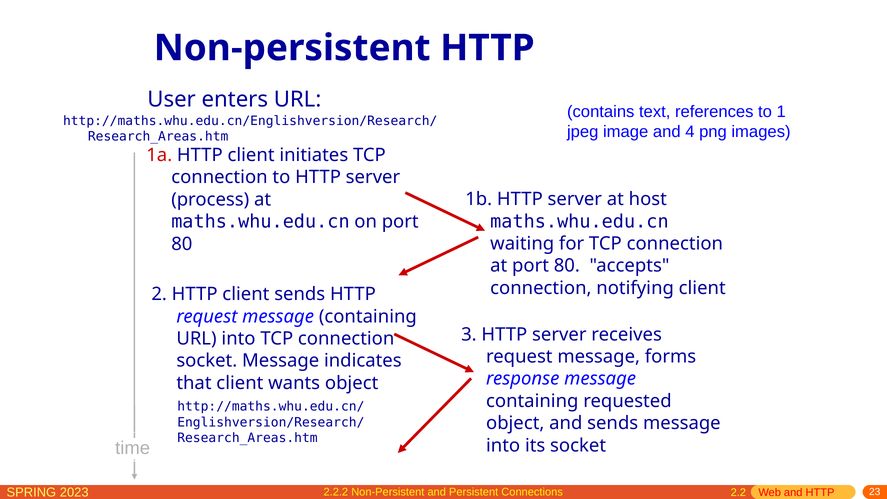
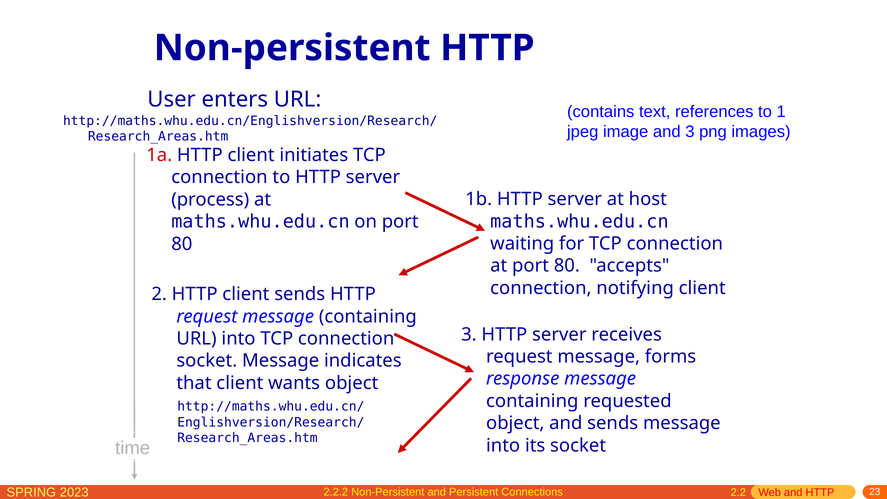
and 4: 4 -> 3
